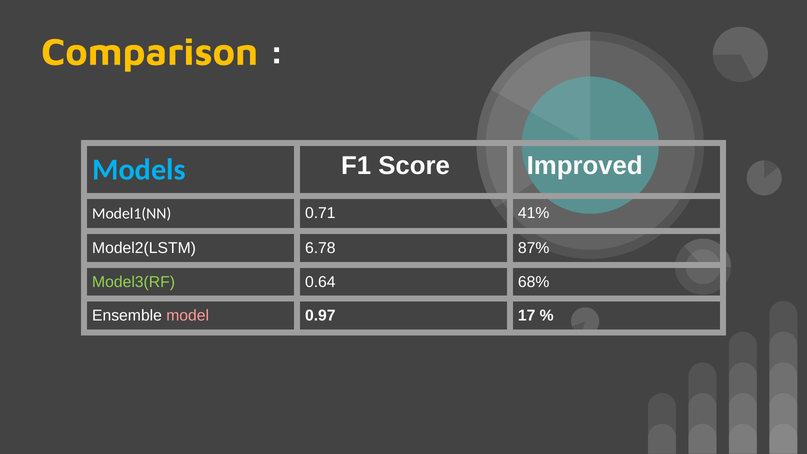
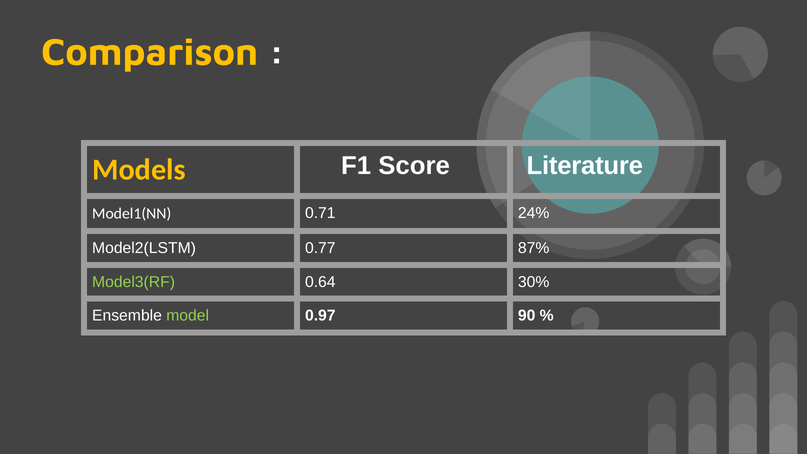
Models colour: light blue -> yellow
Improved: Improved -> Literature
41%: 41% -> 24%
6.78: 6.78 -> 0.77
68%: 68% -> 30%
model colour: pink -> light green
17: 17 -> 90
